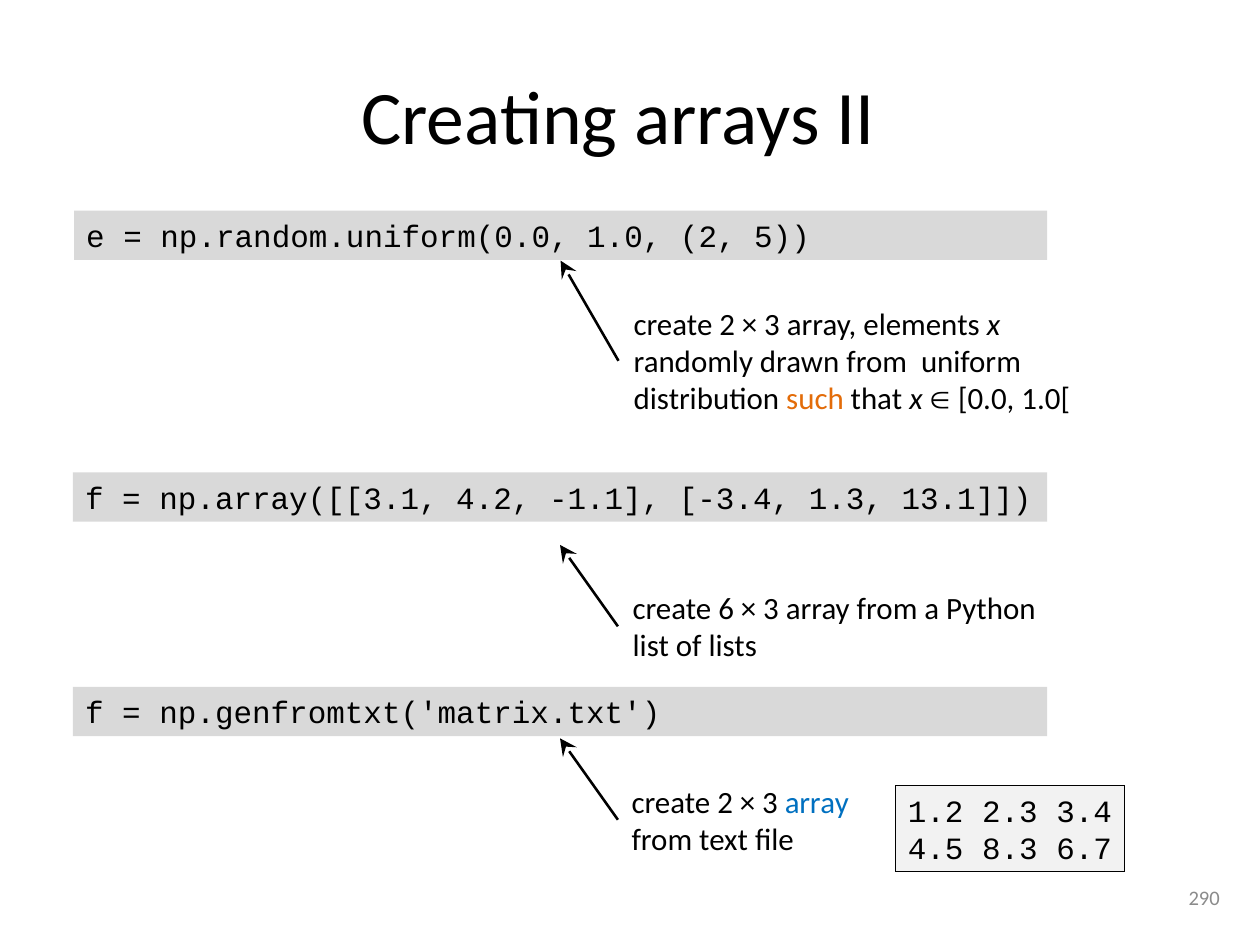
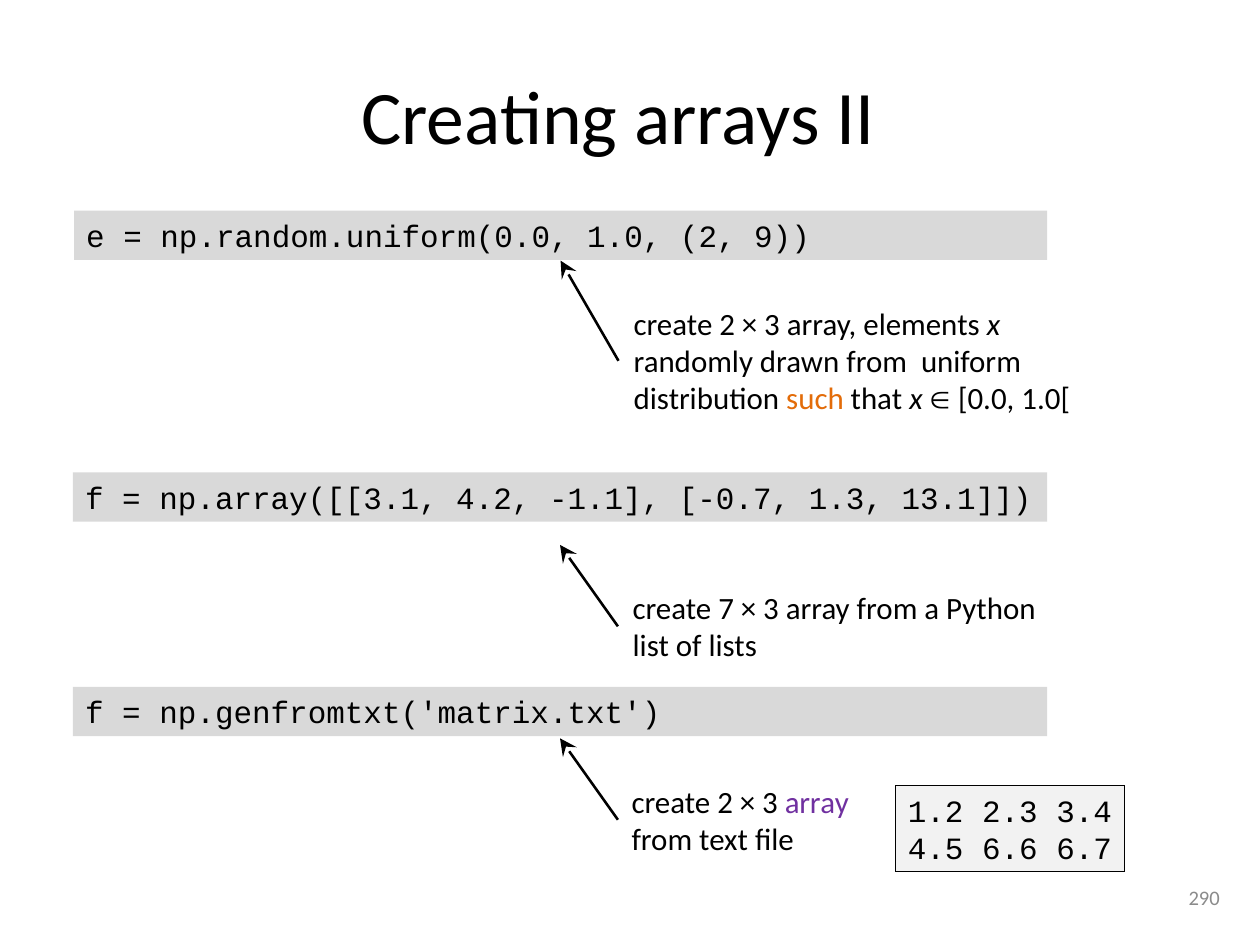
5: 5 -> 9
-3.4: -3.4 -> -0.7
6: 6 -> 7
array at (817, 803) colour: blue -> purple
8.3: 8.3 -> 6.6
